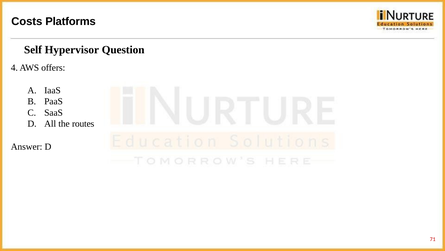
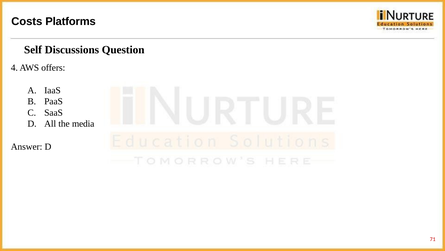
Hypervisor: Hypervisor -> Discussions
routes: routes -> media
